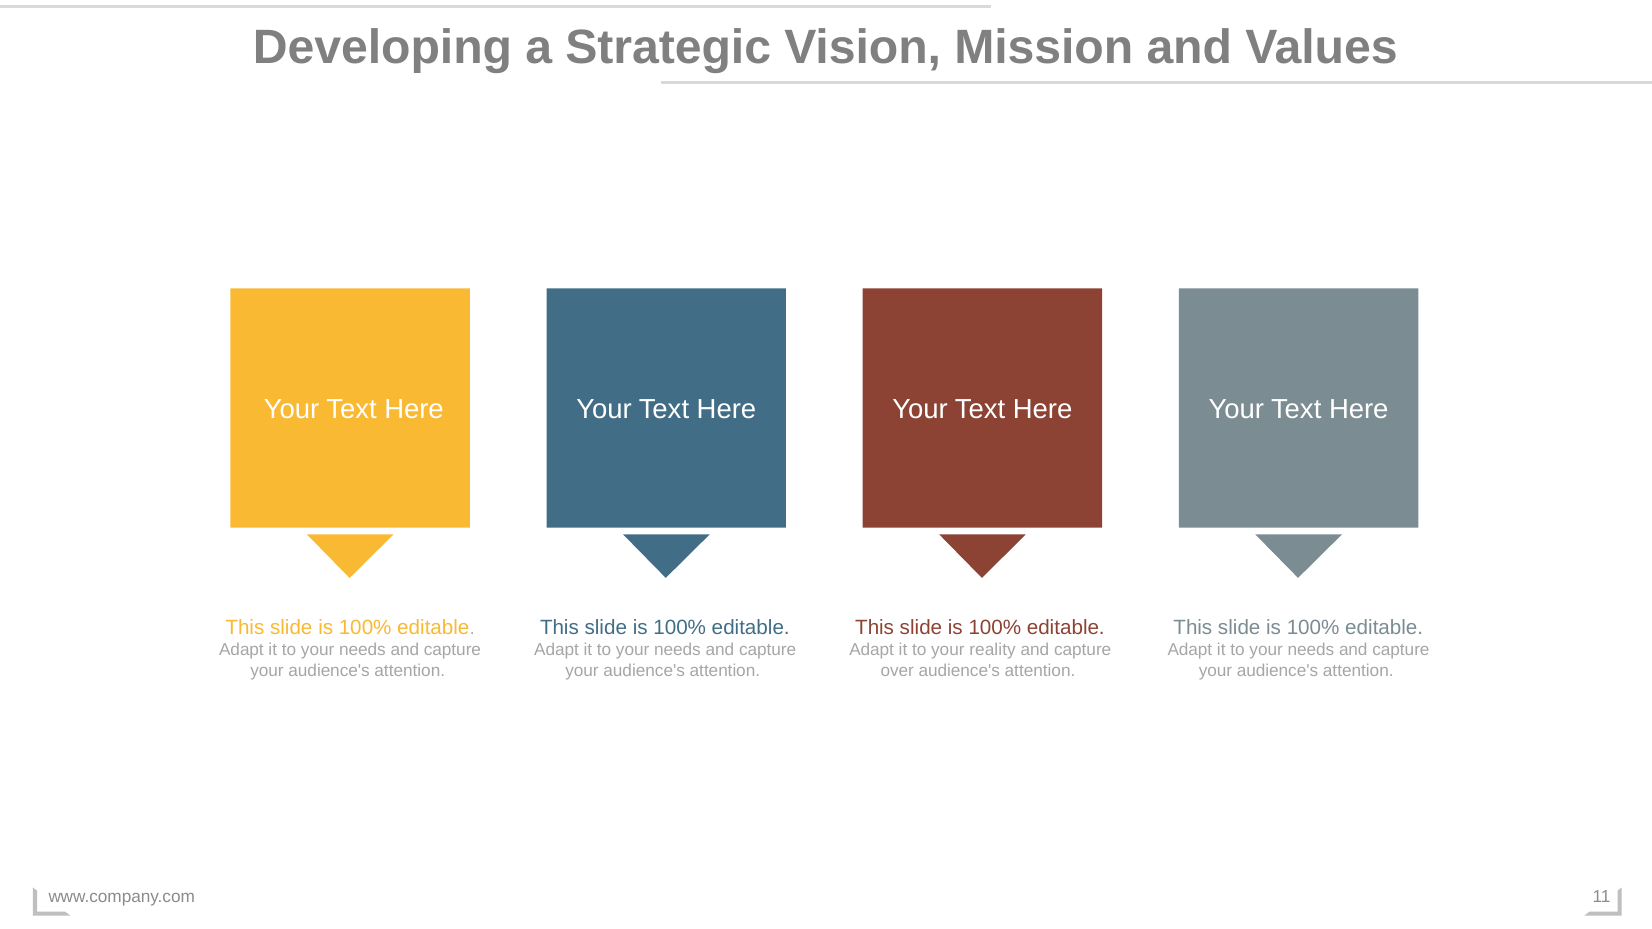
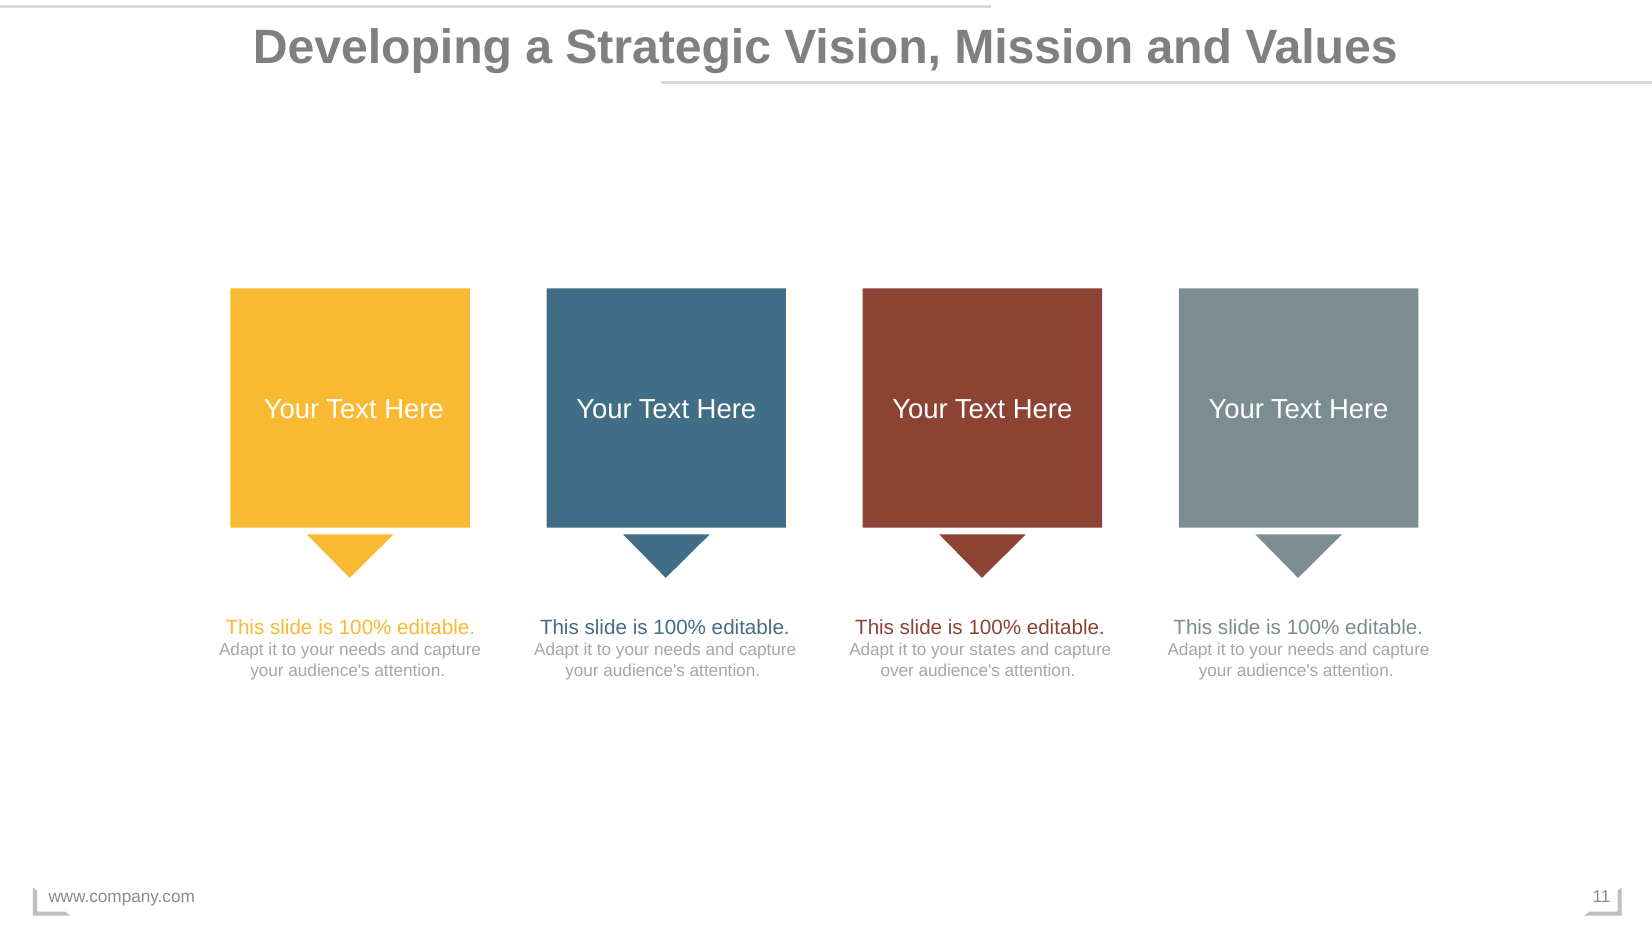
reality: reality -> states
